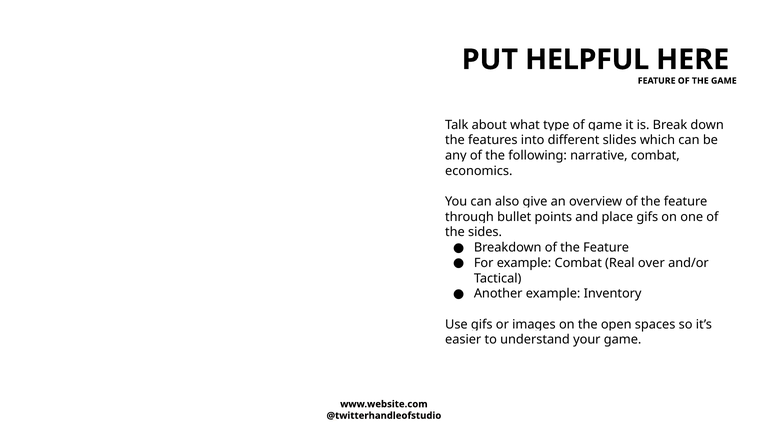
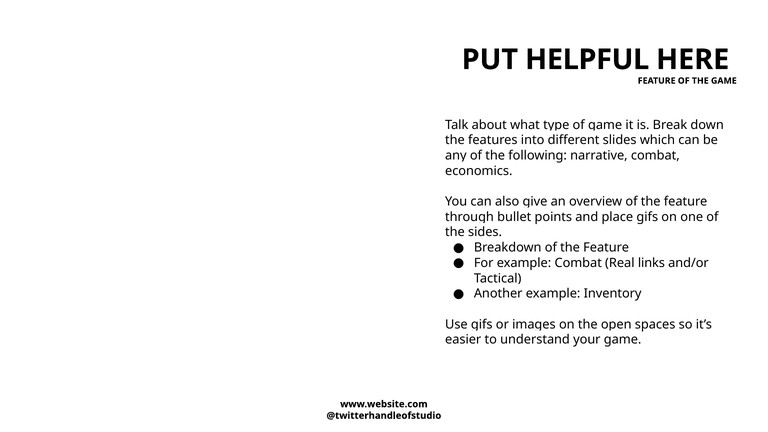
over: over -> links
